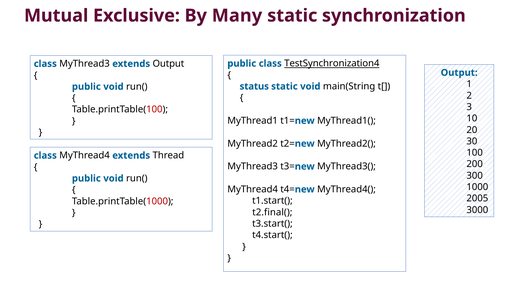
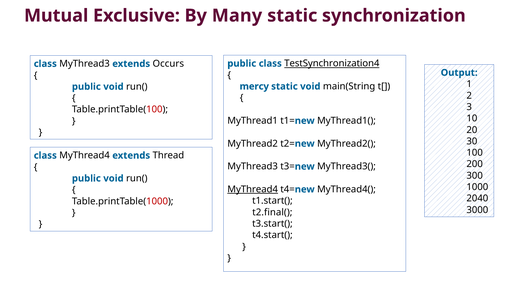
extends Output: Output -> Occurs
status: status -> mercy
MyThread4 at (253, 190) underline: none -> present
2005: 2005 -> 2040
